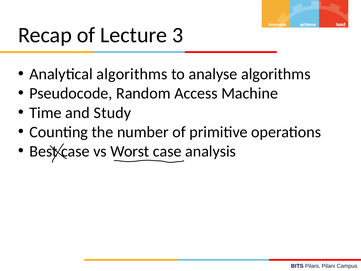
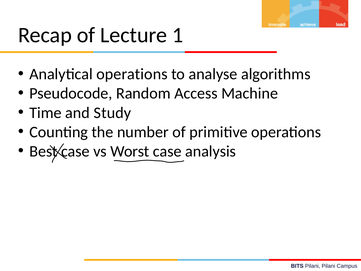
3: 3 -> 1
Analytical algorithms: algorithms -> operations
